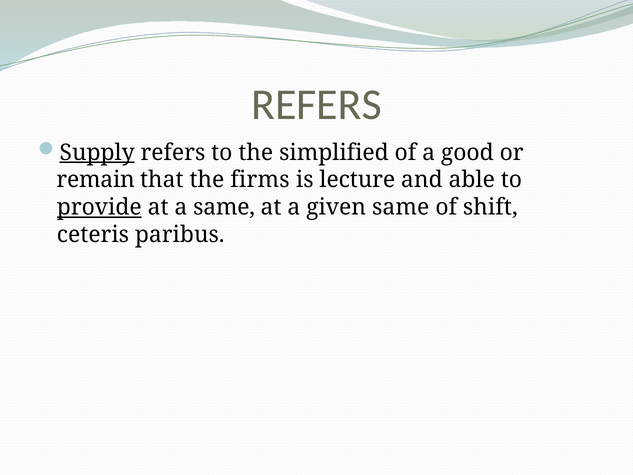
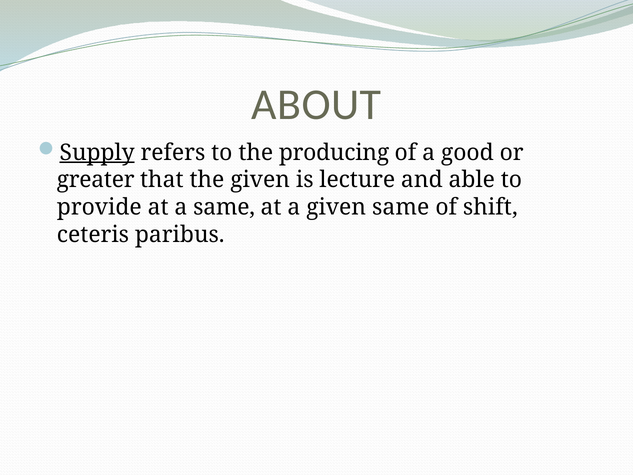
REFERS at (317, 105): REFERS -> ABOUT
simplified: simplified -> producing
remain: remain -> greater
the firms: firms -> given
provide underline: present -> none
